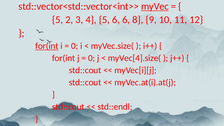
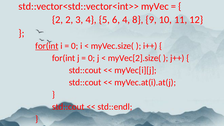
myVec underline: present -> none
5 at (58, 20): 5 -> 2
6 6: 6 -> 4
myVec[4].size(: myVec[4].size( -> myVec[2].size(
